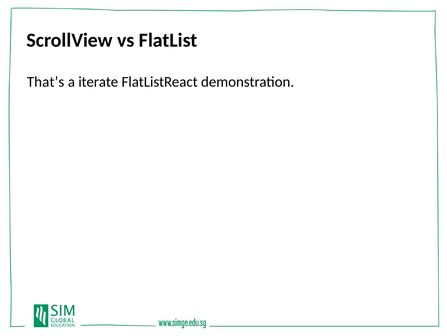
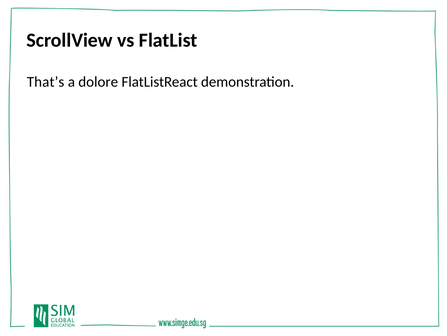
iterate: iterate -> dolore
